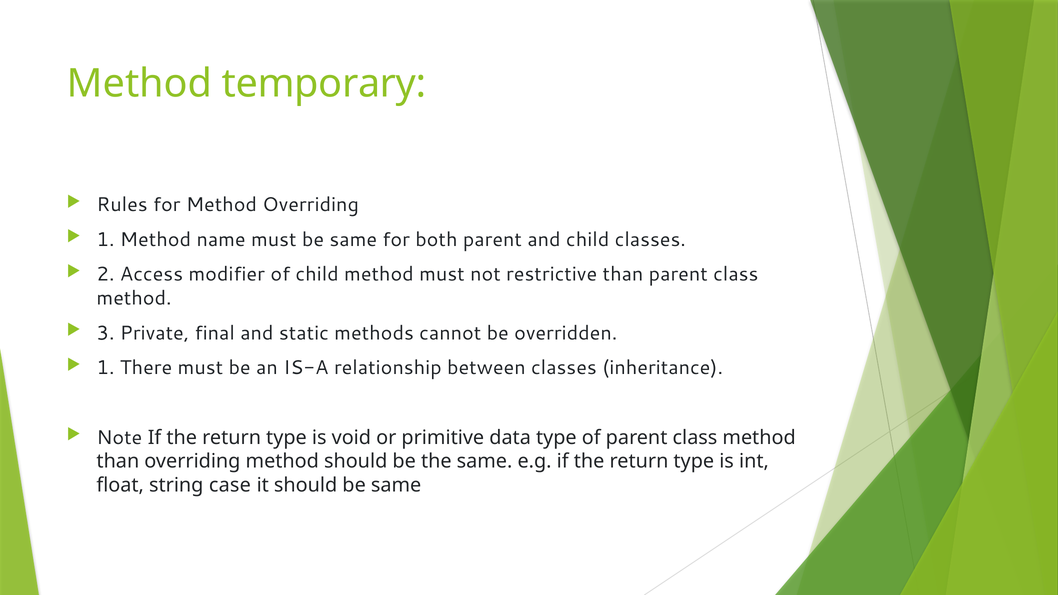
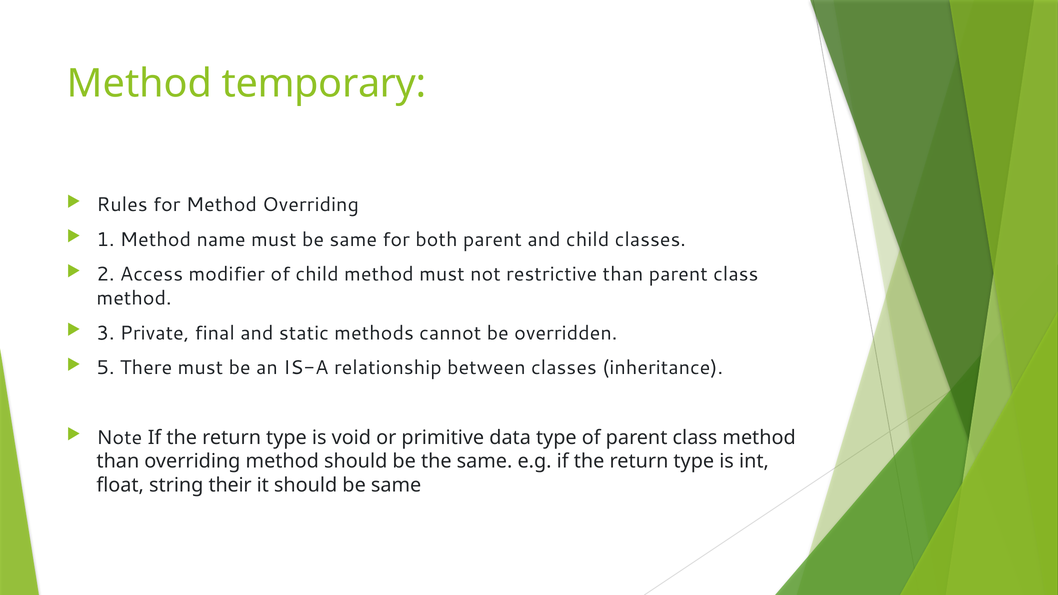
1 at (106, 368): 1 -> 5
case: case -> their
